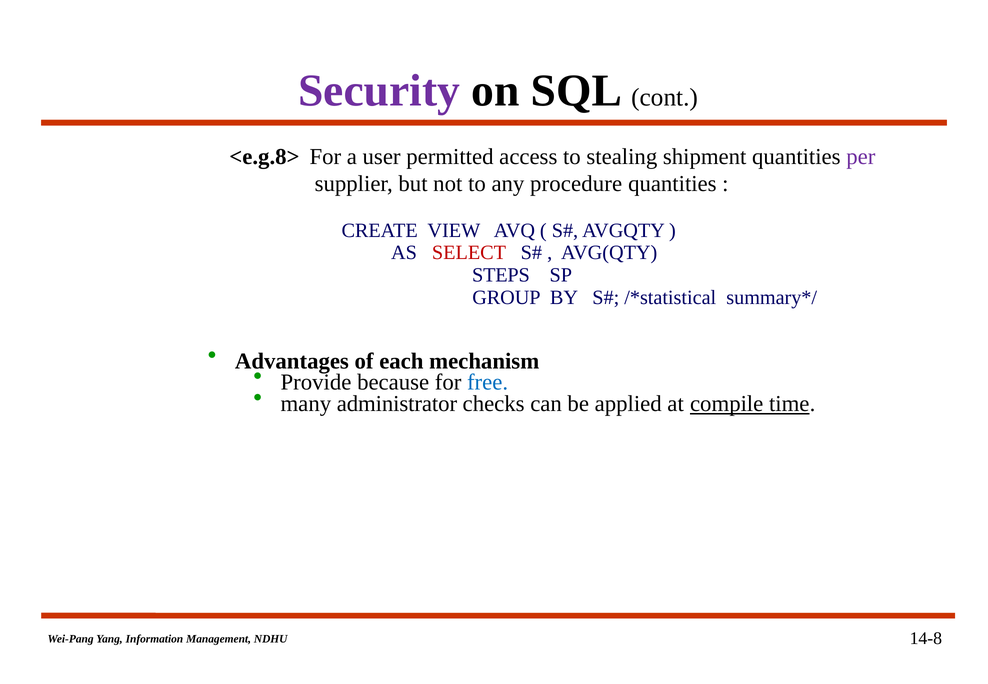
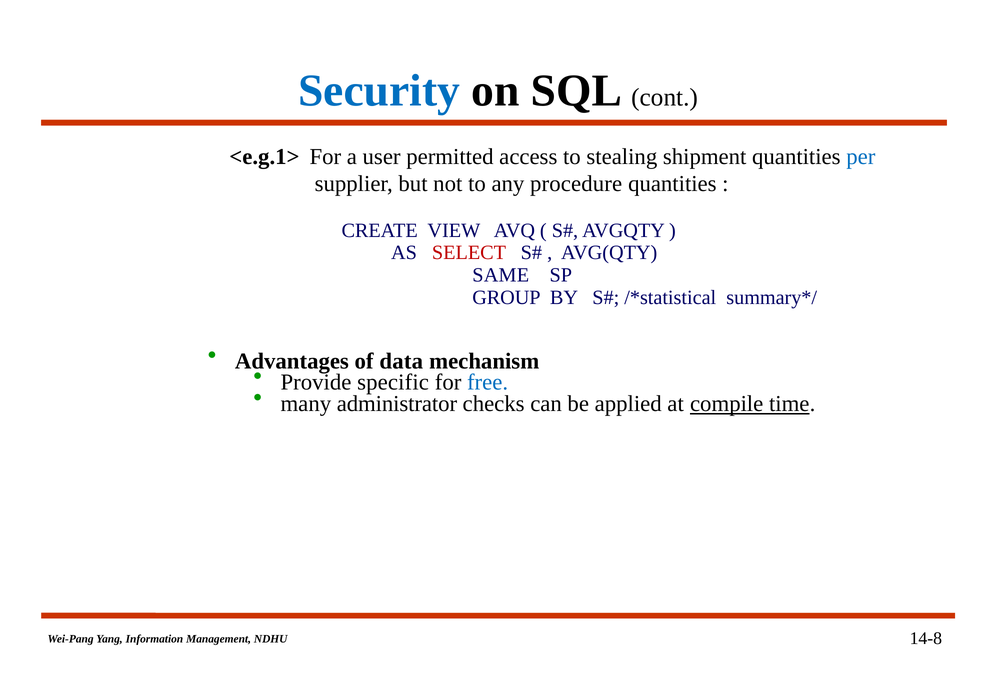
Security colour: purple -> blue
<e.g.8>: <e.g.8> -> <e.g.1>
per colour: purple -> blue
STEPS: STEPS -> SAME
each: each -> data
because: because -> specific
